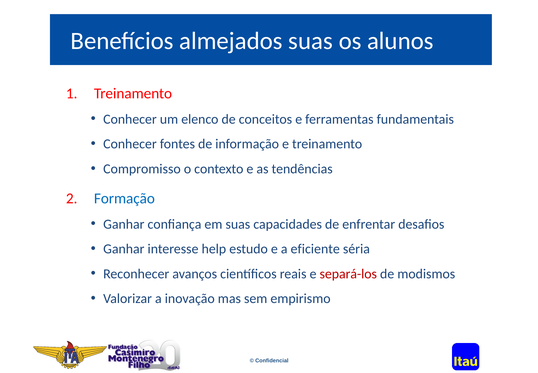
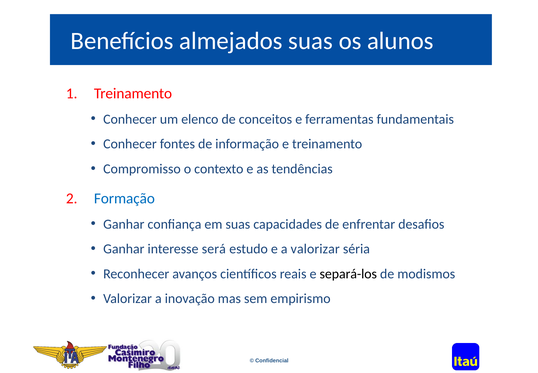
help: help -> será
a eficiente: eficiente -> valorizar
separá-los colour: red -> black
